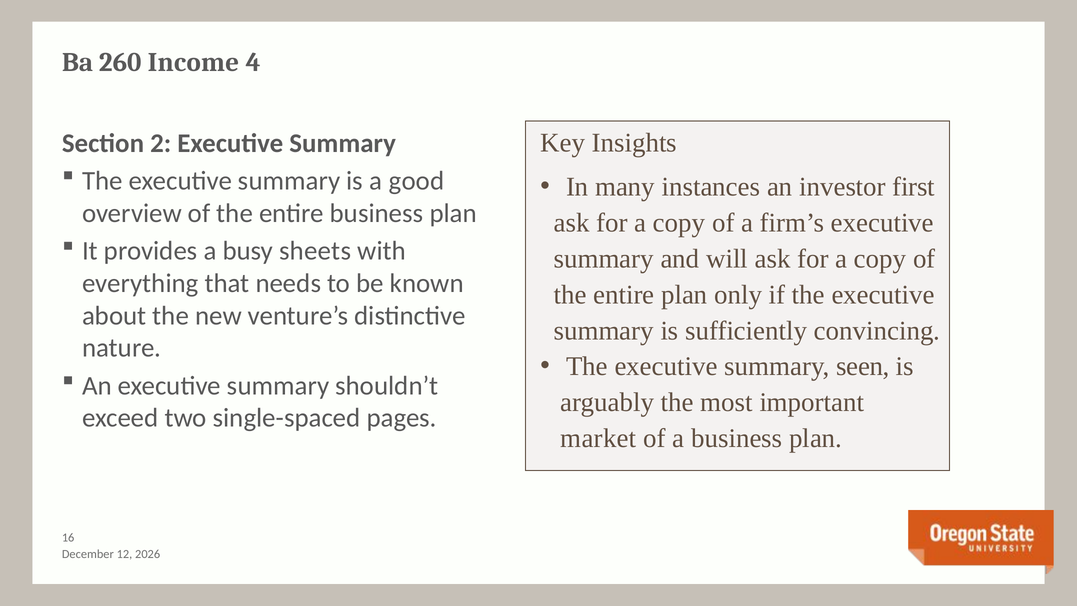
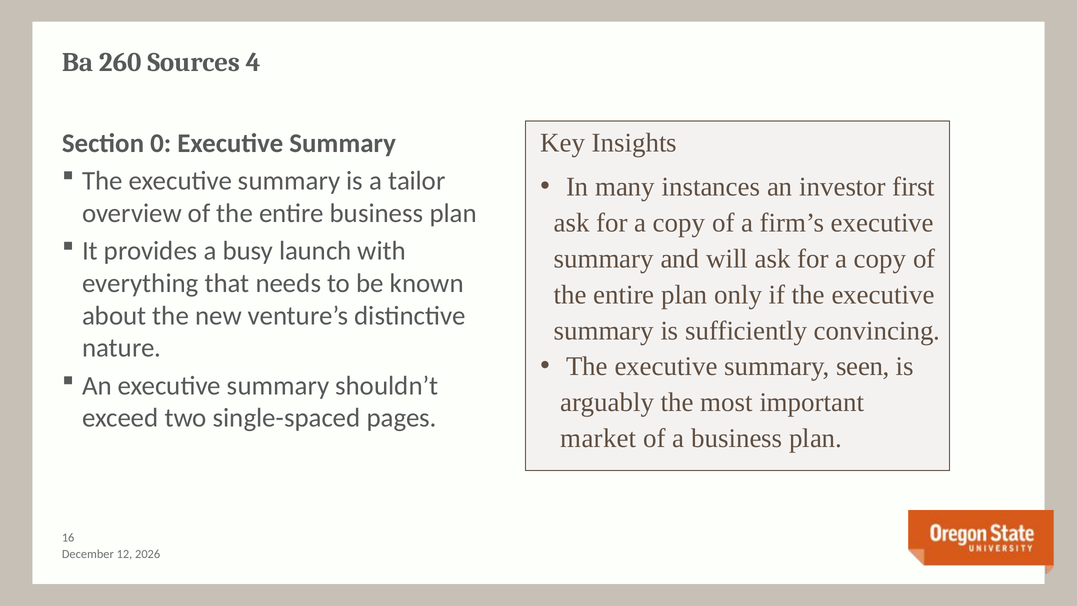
Income: Income -> Sources
2: 2 -> 0
good: good -> tailor
sheets: sheets -> launch
